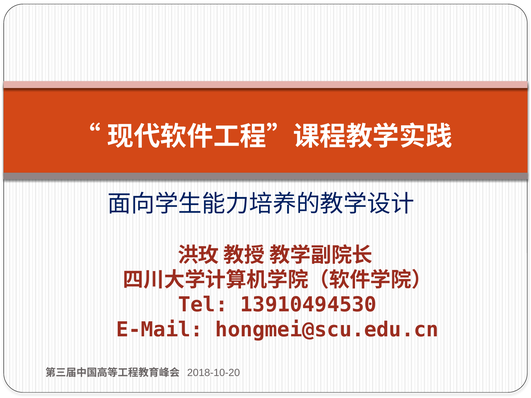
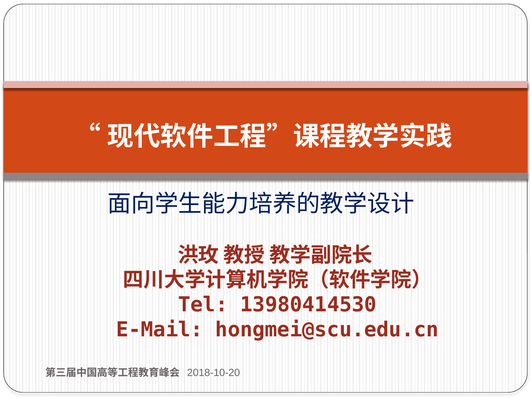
13910494530: 13910494530 -> 13980414530
